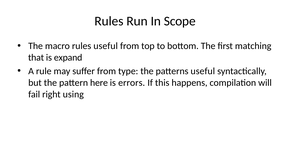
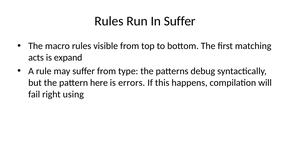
In Scope: Scope -> Suffer
rules useful: useful -> visible
that: that -> acts
patterns useful: useful -> debug
